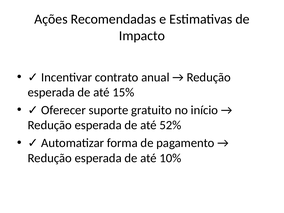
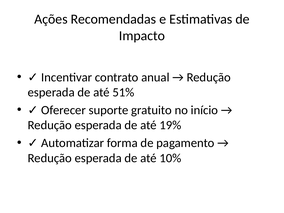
15%: 15% -> 51%
52%: 52% -> 19%
